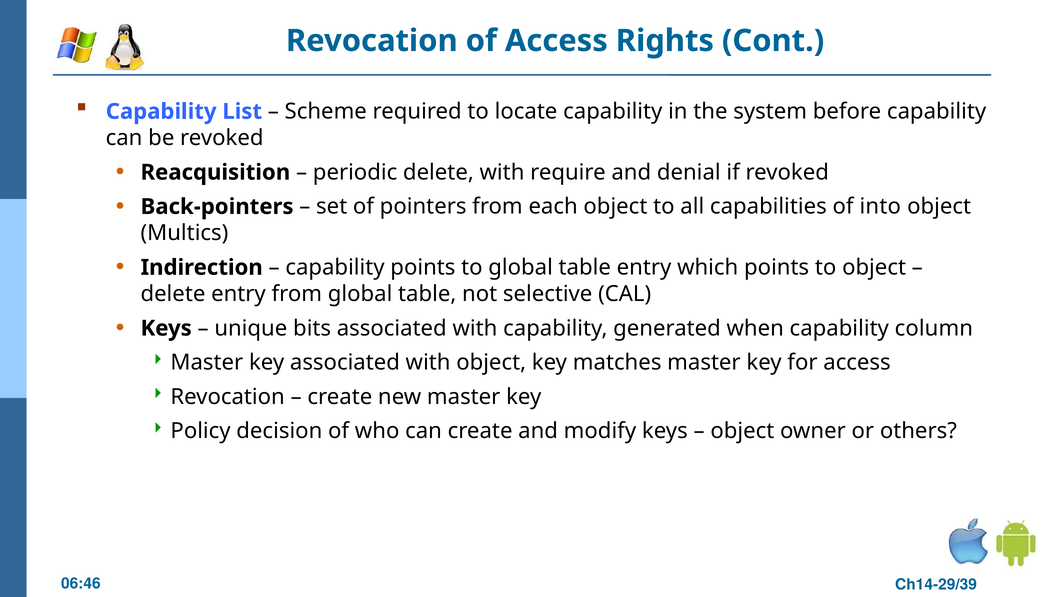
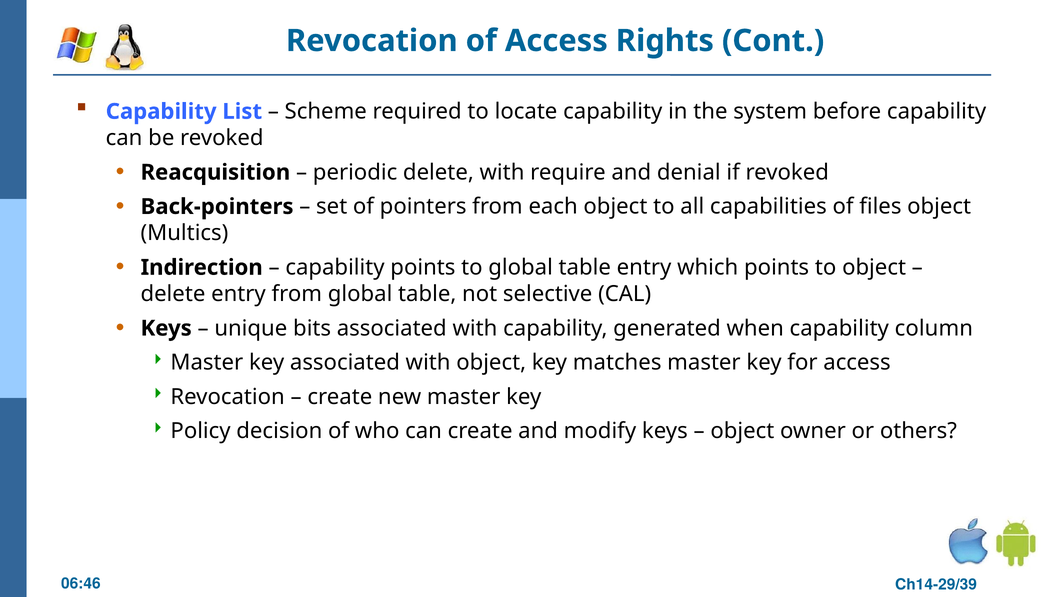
into: into -> files
